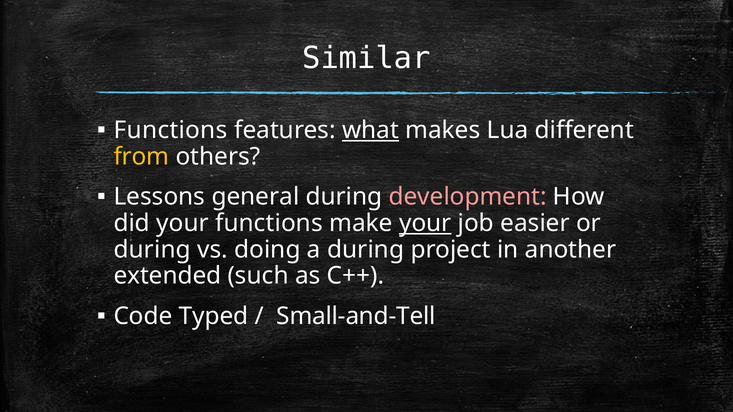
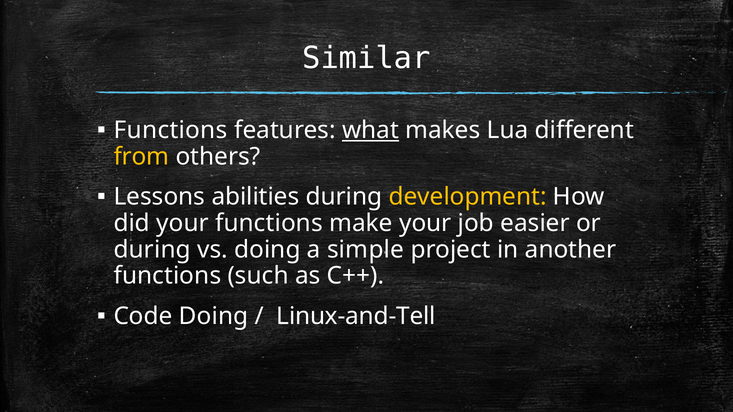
general: general -> abilities
development colour: pink -> yellow
your at (425, 223) underline: present -> none
a during: during -> simple
extended at (167, 276): extended -> functions
Code Typed: Typed -> Doing
Small-and-Tell: Small-and-Tell -> Linux-and-Tell
